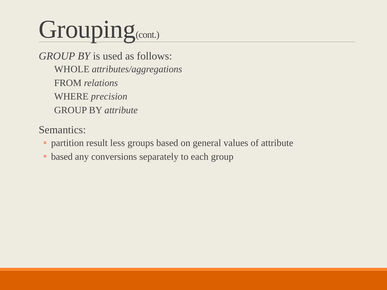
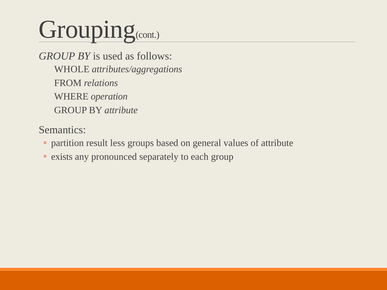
precision: precision -> operation
based at (62, 157): based -> exists
conversions: conversions -> pronounced
